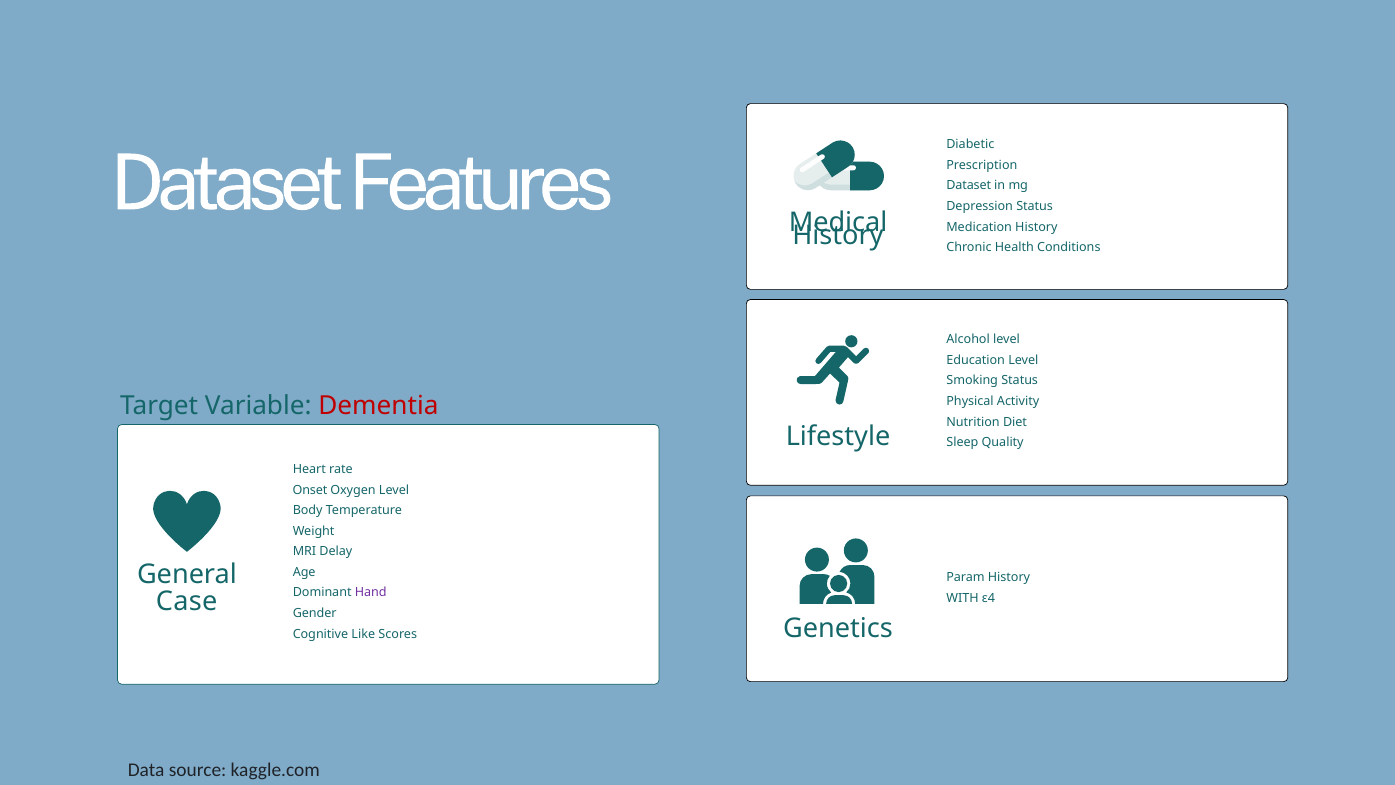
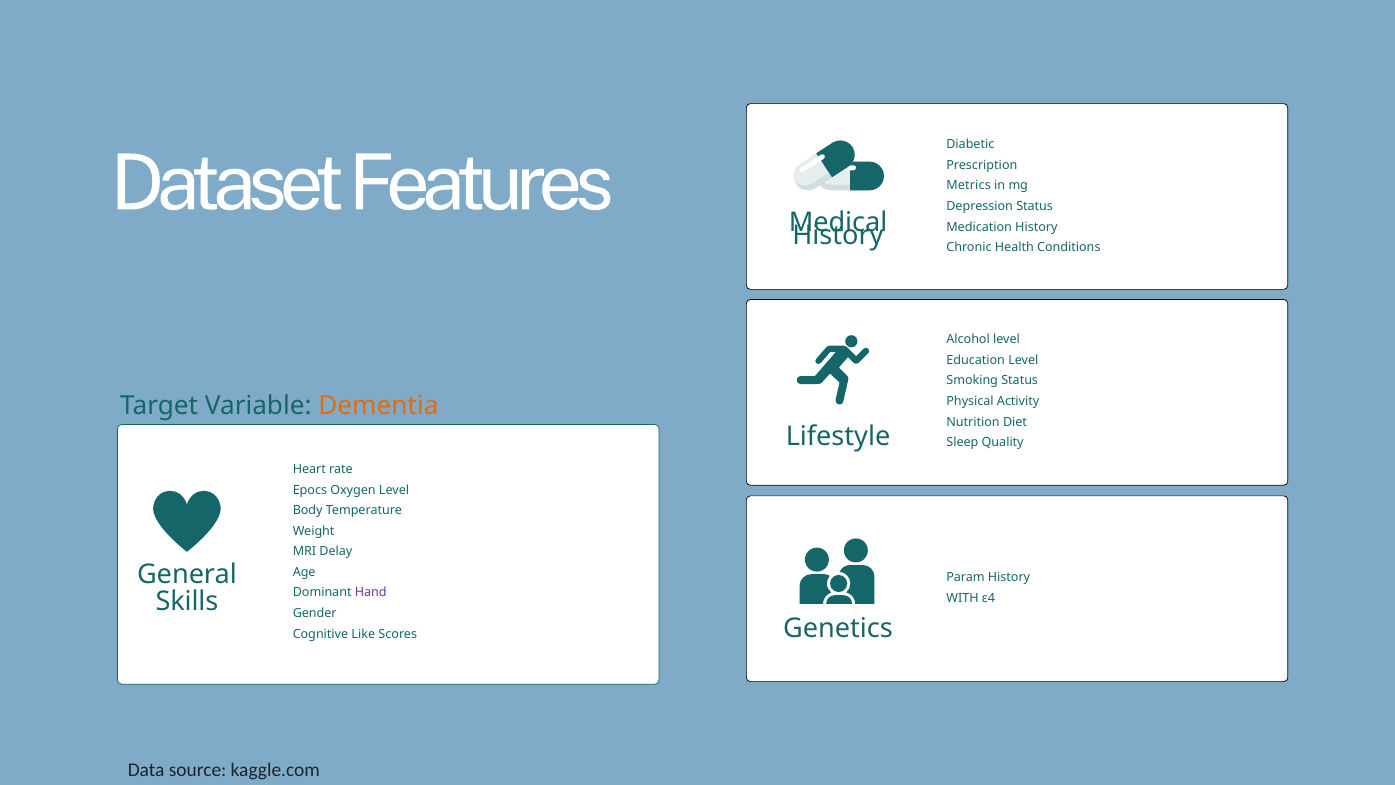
Dataset at (969, 186): Dataset -> Metrics
Dementia colour: red -> orange
Onset: Onset -> Epocs
Case: Case -> Skills
